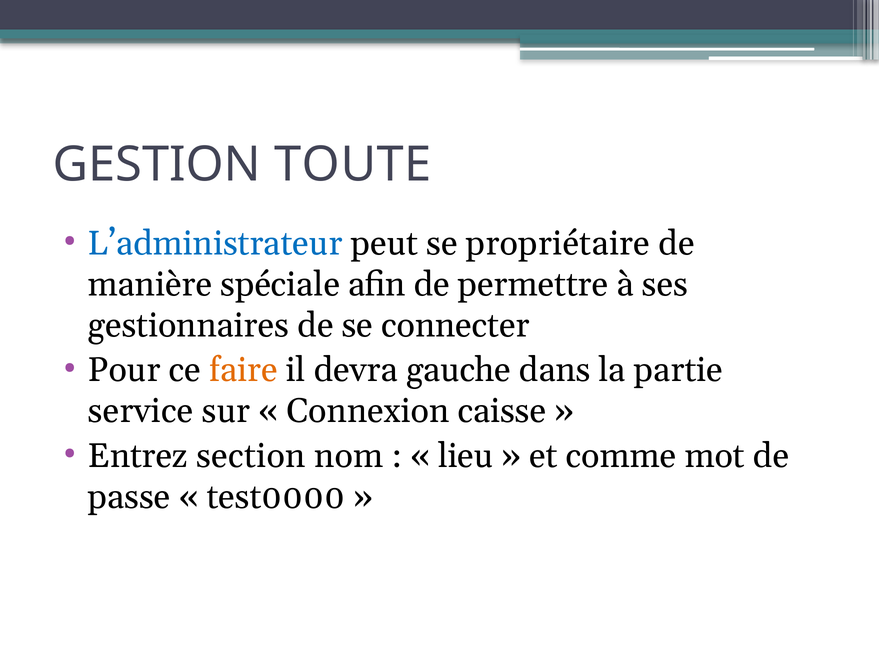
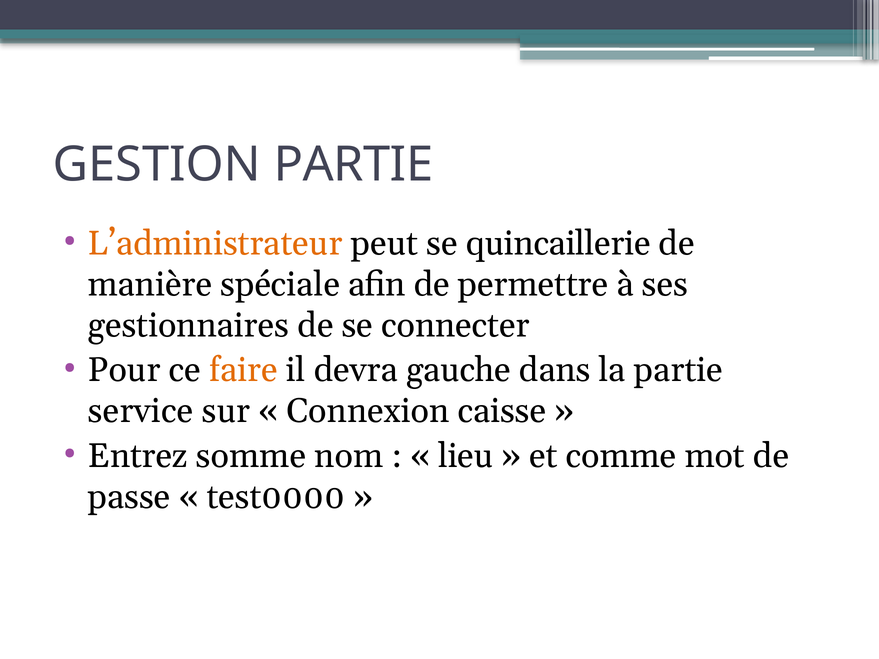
GESTION TOUTE: TOUTE -> PARTIE
L’administrateur colour: blue -> orange
propriétaire: propriétaire -> quincaillerie
section: section -> somme
